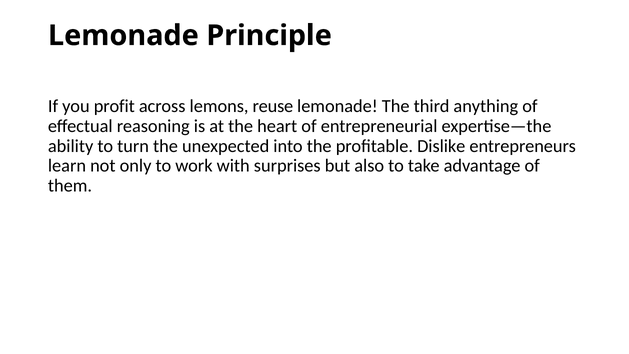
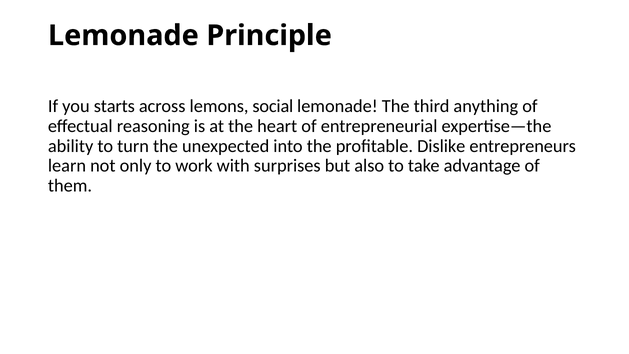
profit: profit -> starts
reuse: reuse -> social
